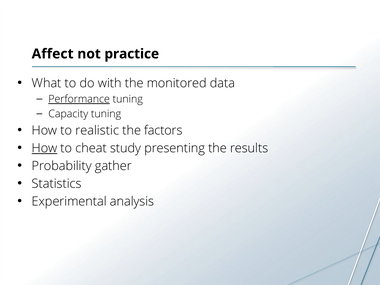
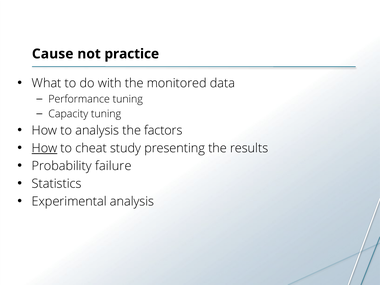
Affect: Affect -> Cause
Performance underline: present -> none
to realistic: realistic -> analysis
gather: gather -> failure
